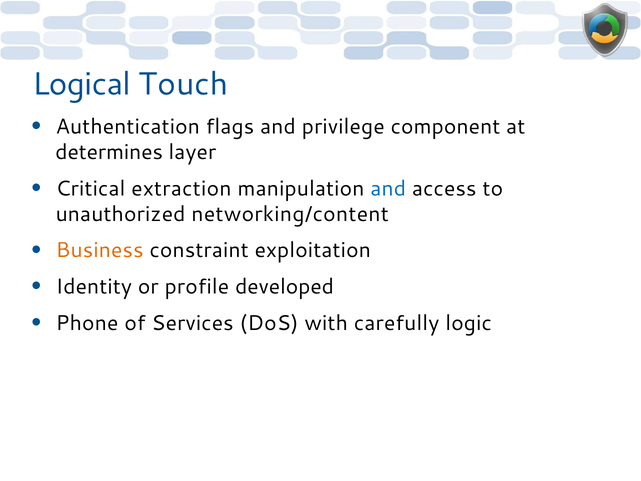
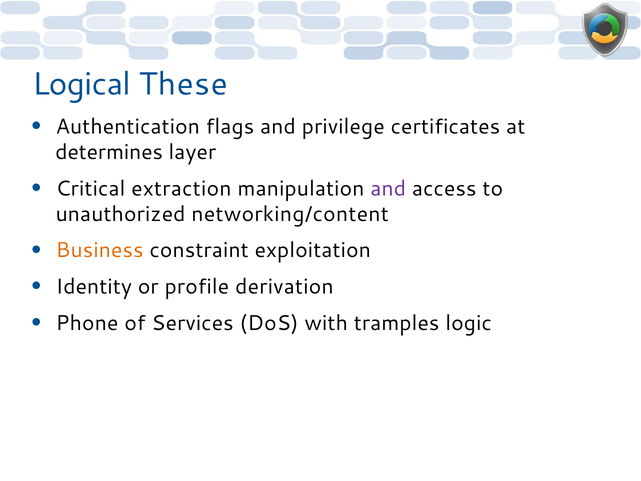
Touch: Touch -> These
component: component -> certificates
and at (388, 188) colour: blue -> purple
developed: developed -> derivation
carefully: carefully -> tramples
